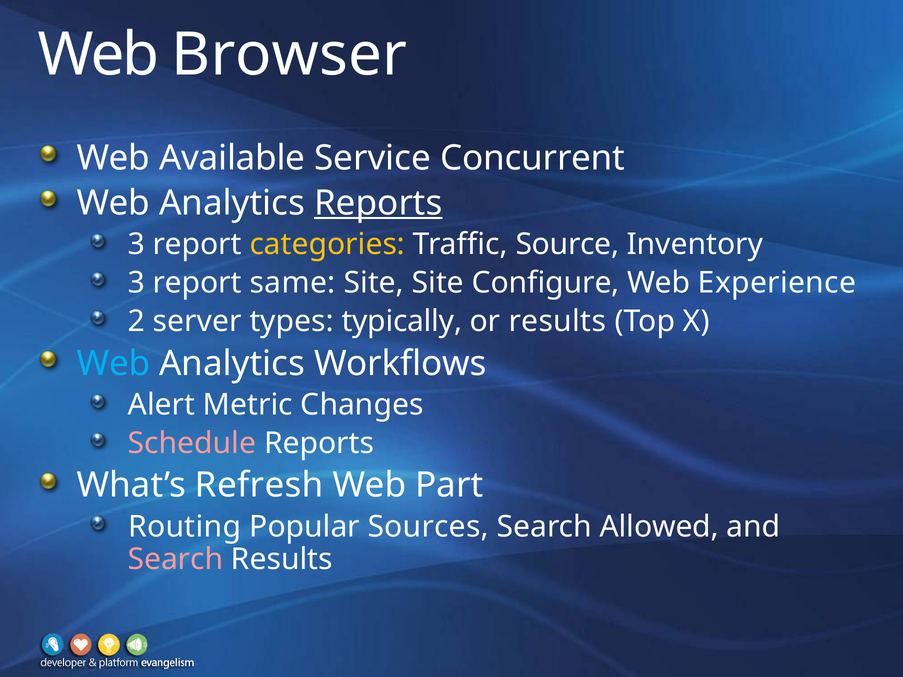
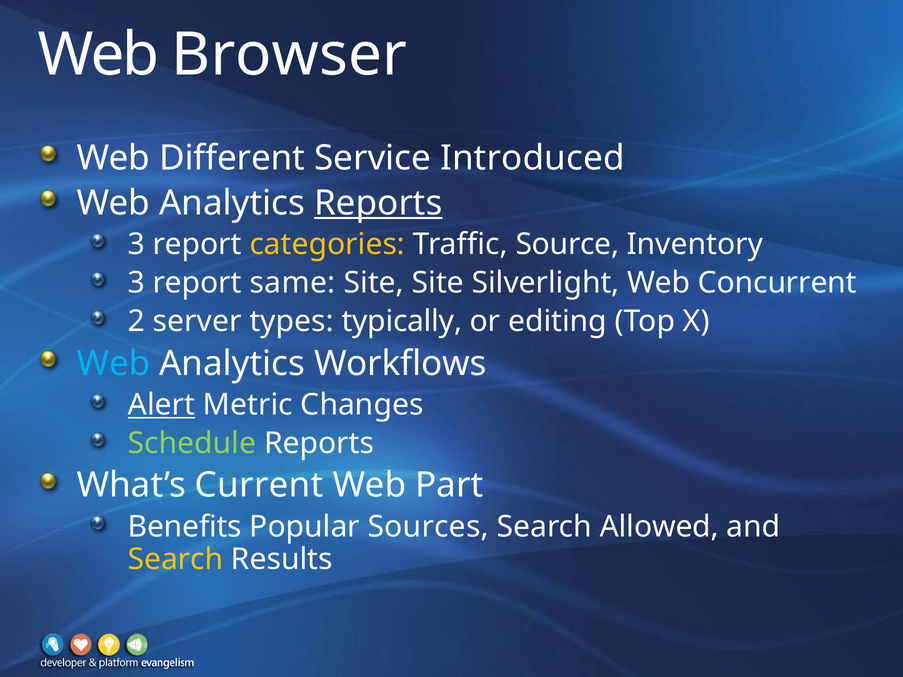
Available: Available -> Different
Concurrent: Concurrent -> Introduced
Configure: Configure -> Silverlight
Experience: Experience -> Concurrent
or results: results -> editing
Alert underline: none -> present
Schedule colour: pink -> light green
Refresh: Refresh -> Current
Routing: Routing -> Benefits
Search at (176, 559) colour: pink -> yellow
